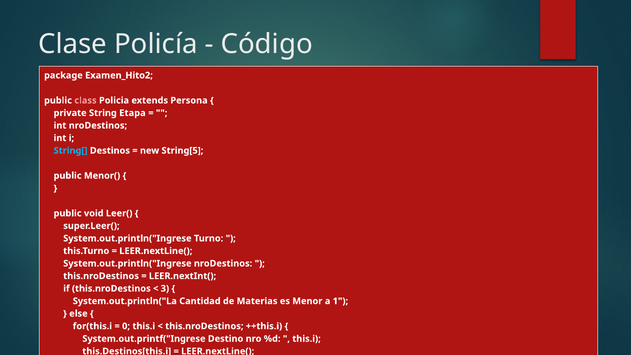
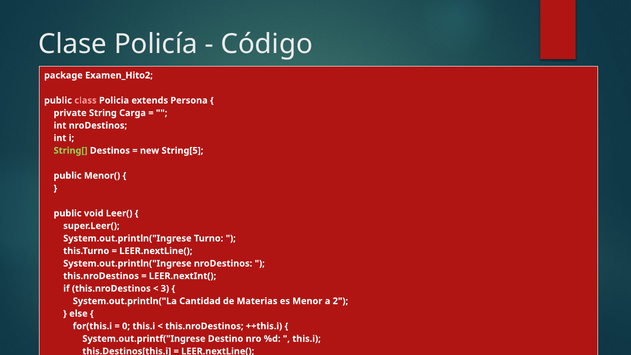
Etapa: Etapa -> Carga
String[ colour: light blue -> light green
1: 1 -> 2
